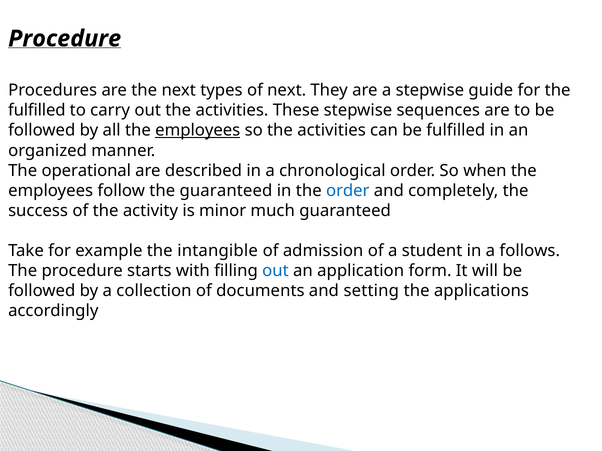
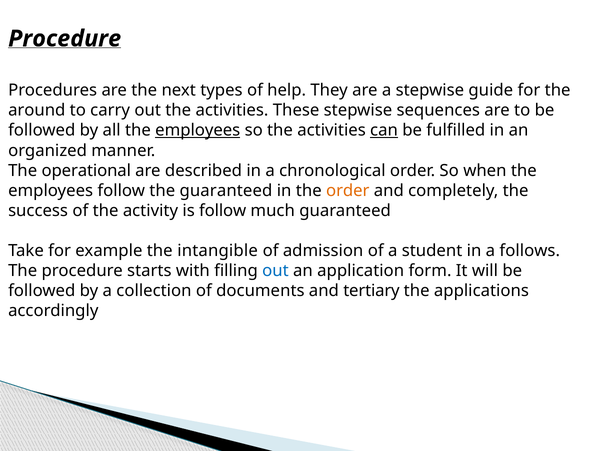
of next: next -> help
fulfilled at (37, 111): fulfilled -> around
can underline: none -> present
order at (348, 191) colour: blue -> orange
is minor: minor -> follow
setting: setting -> tertiary
